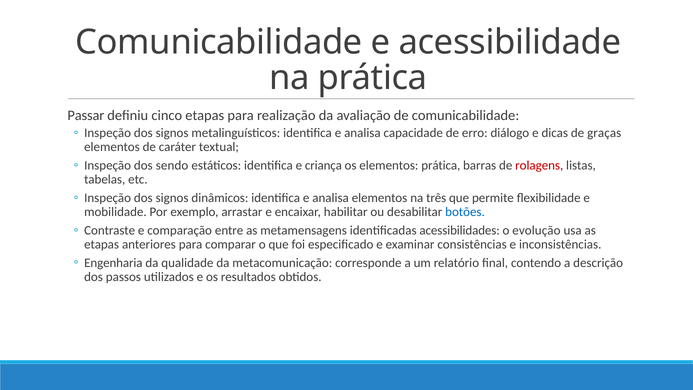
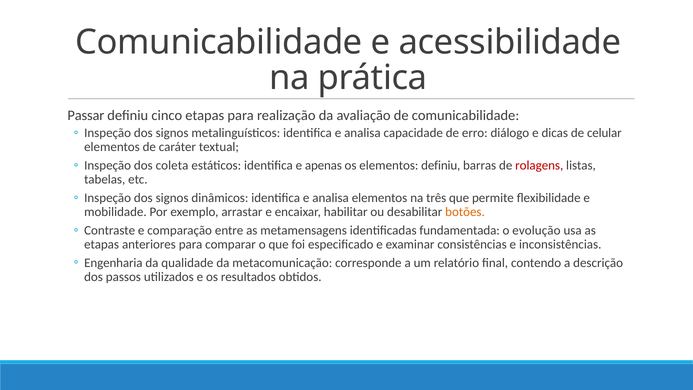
graças: graças -> celular
sendo: sendo -> coleta
criança: criança -> apenas
elementos prática: prática -> definiu
botões colour: blue -> orange
acessibilidades: acessibilidades -> fundamentada
